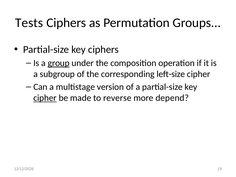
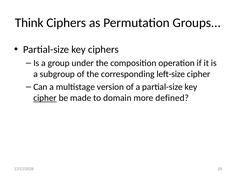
Tests: Tests -> Think
group underline: present -> none
reverse: reverse -> domain
depend: depend -> defined
